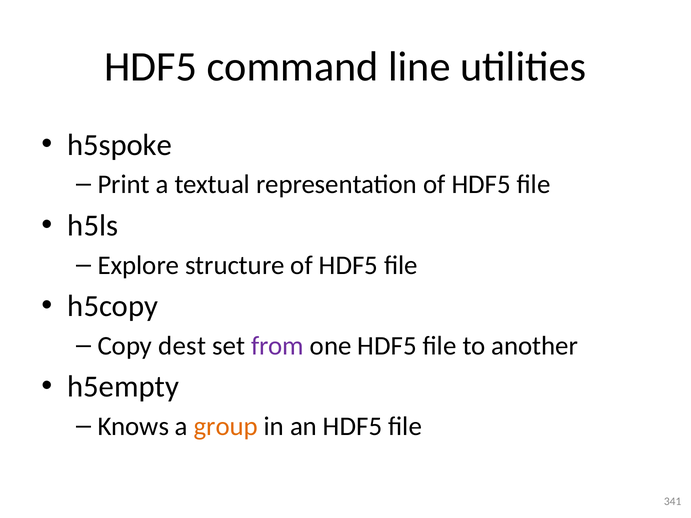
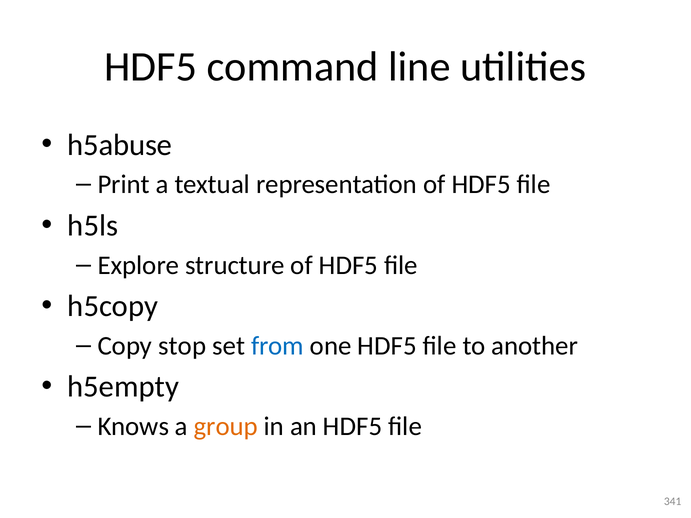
h5spoke: h5spoke -> h5abuse
dest: dest -> stop
from colour: purple -> blue
